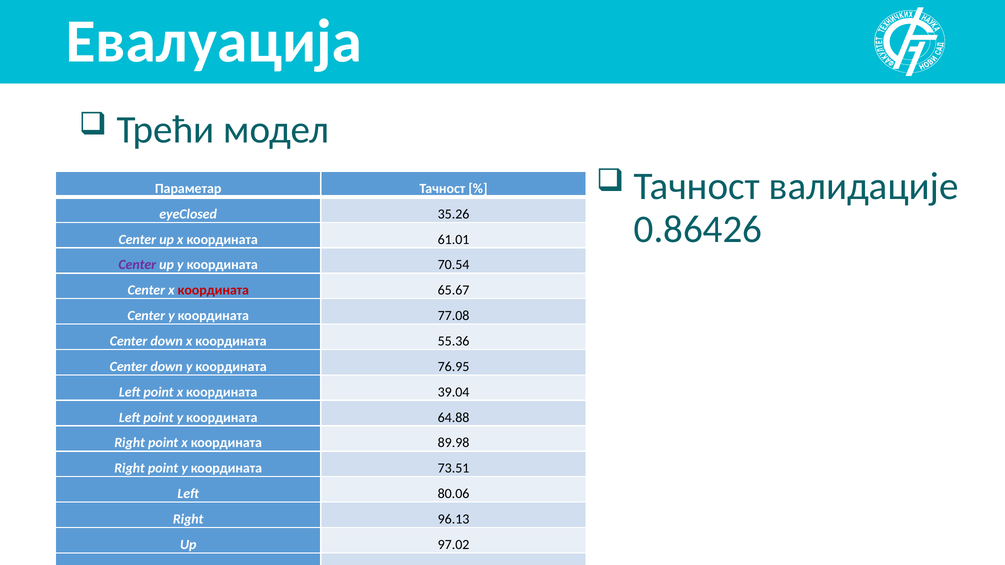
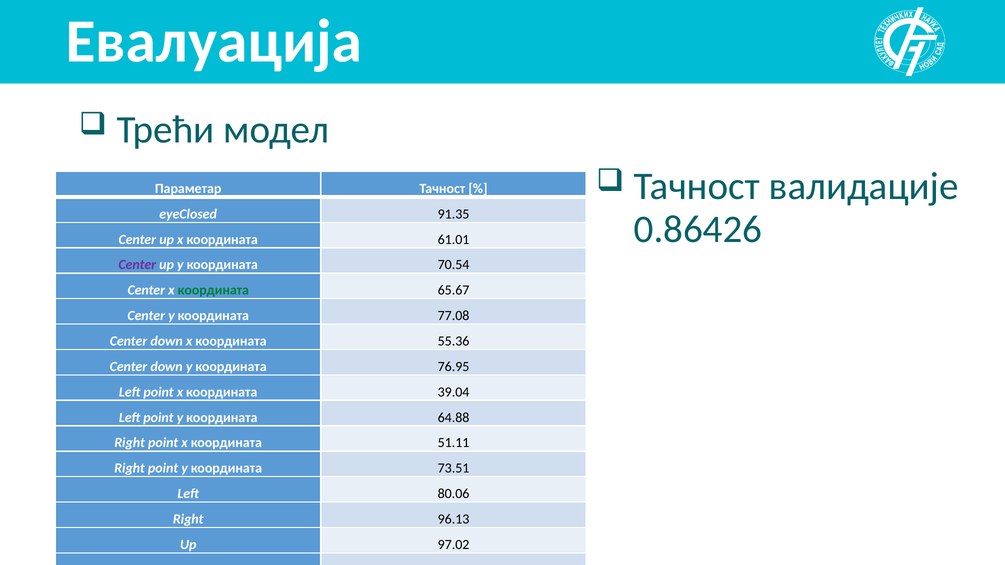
35.26: 35.26 -> 91.35
координата at (213, 290) colour: red -> green
89.98: 89.98 -> 51.11
